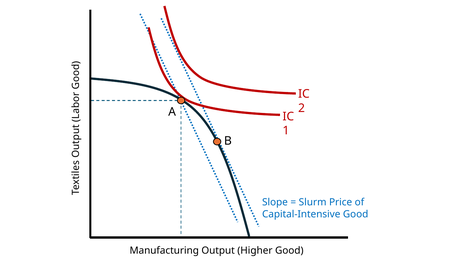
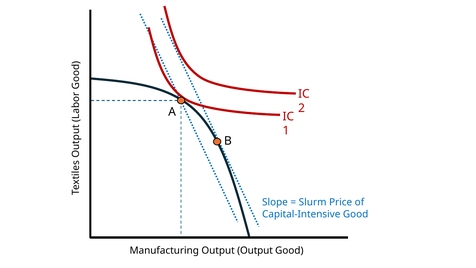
Output Higher: Higher -> Output
